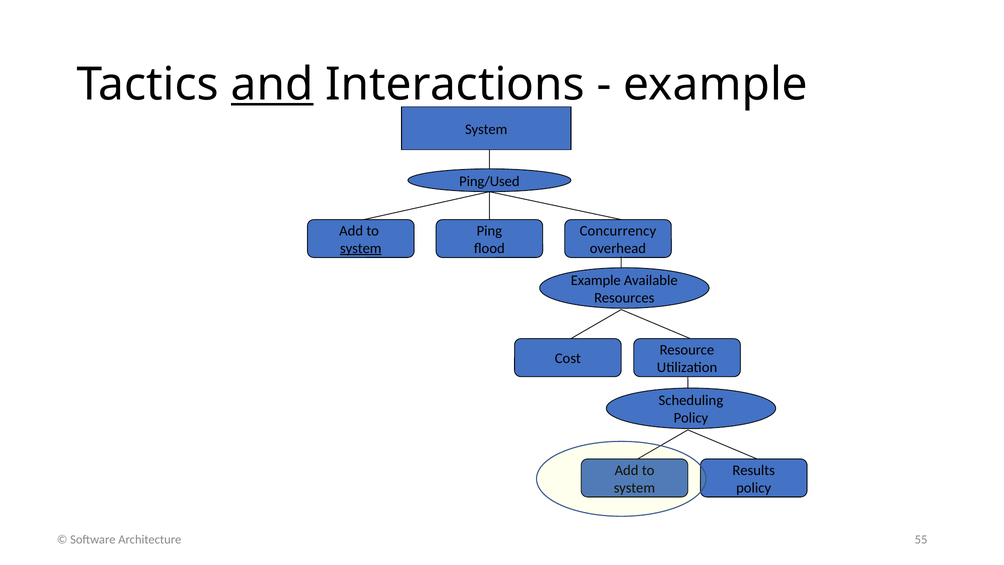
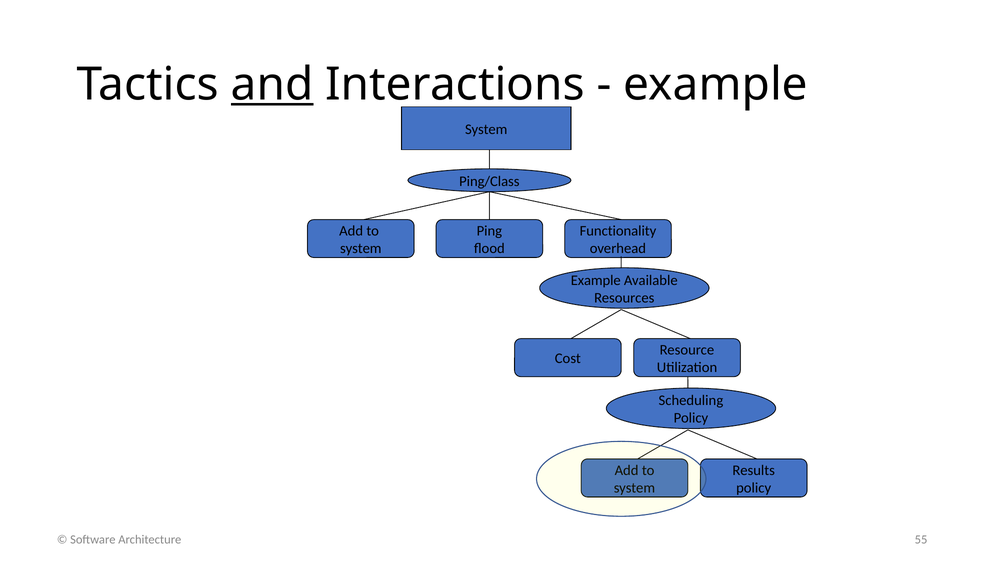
Ping/Used: Ping/Used -> Ping/Class
Concurrency: Concurrency -> Functionality
system at (361, 248) underline: present -> none
